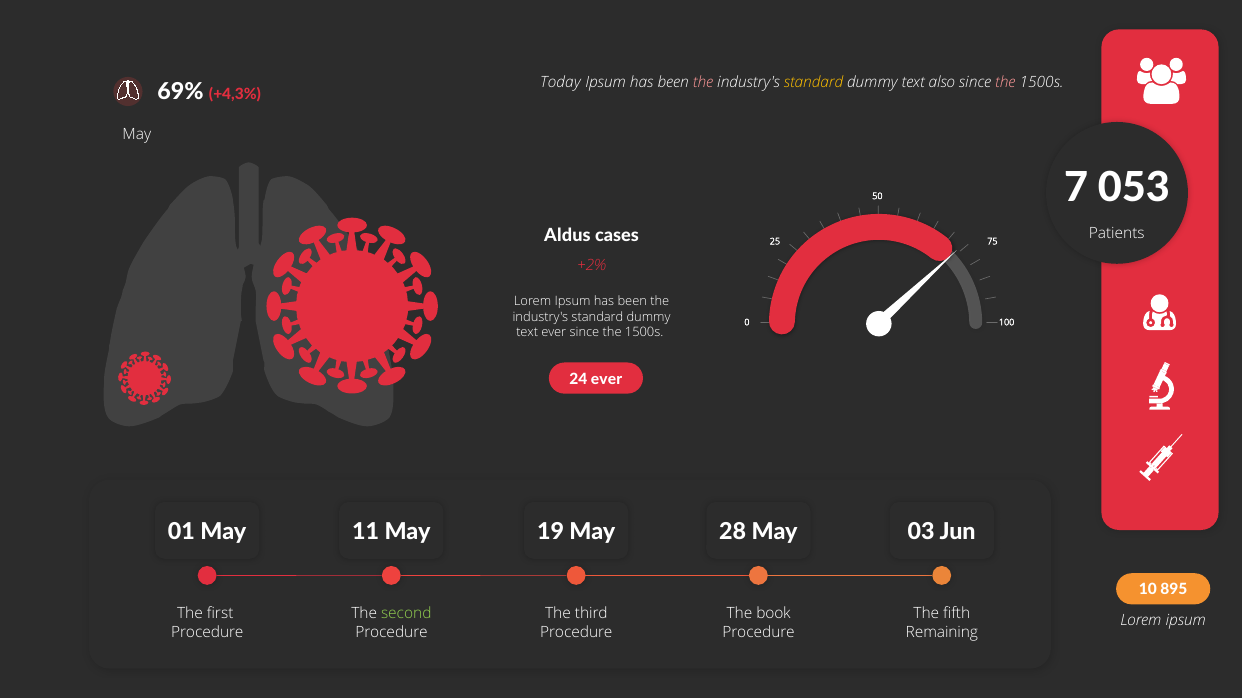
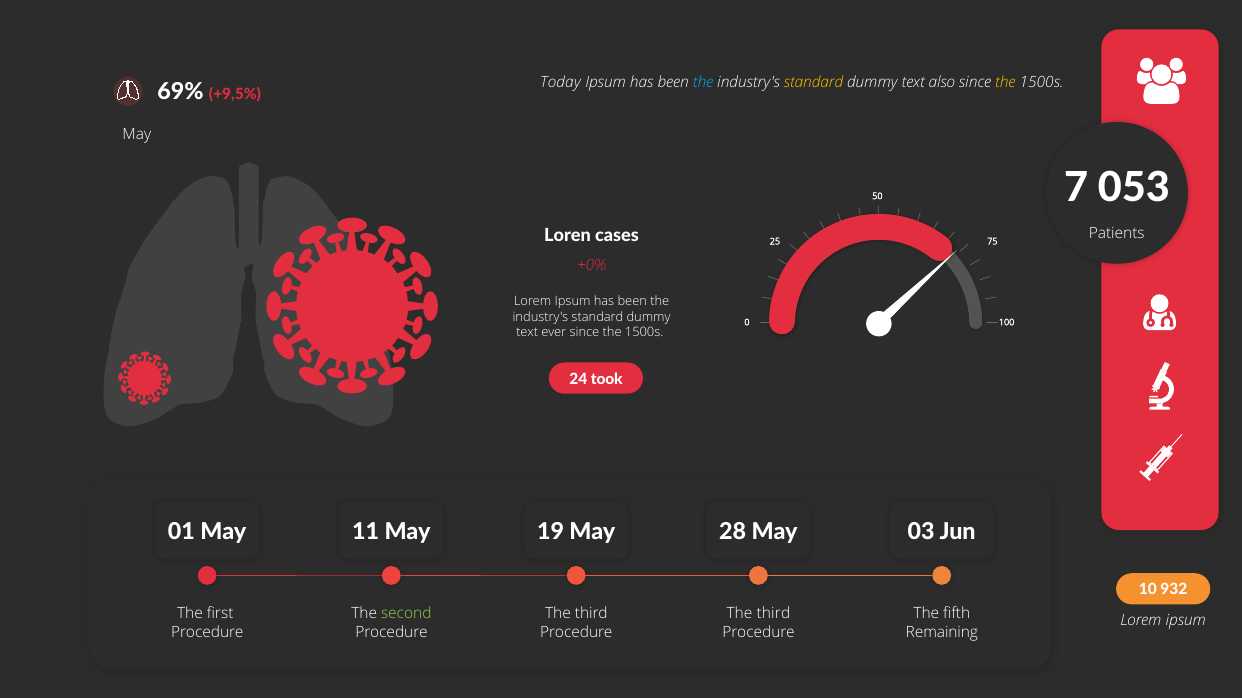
the at (703, 83) colour: pink -> light blue
the at (1005, 83) colour: pink -> yellow
+4,3%: +4,3% -> +9,5%
Aldus: Aldus -> Loren
+2%: +2% -> +0%
24 ever: ever -> took
895: 895 -> 932
book at (774, 614): book -> third
